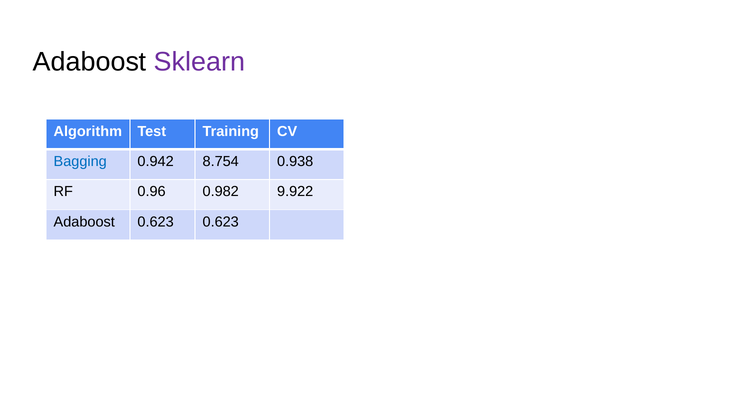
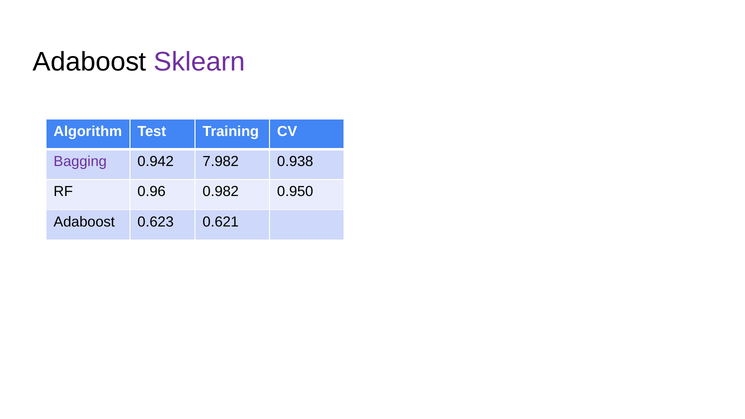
Bagging colour: blue -> purple
8.754: 8.754 -> 7.982
9.922: 9.922 -> 0.950
0.623 0.623: 0.623 -> 0.621
